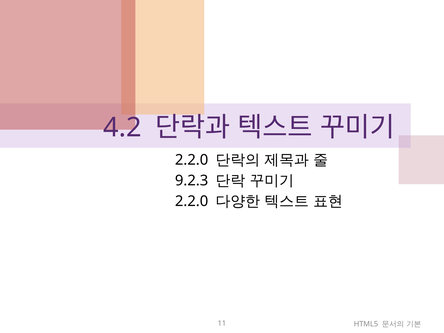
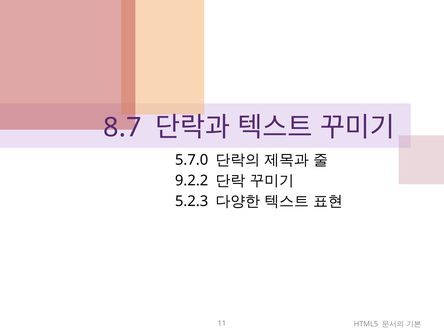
4.2: 4.2 -> 8.7
2.2.0 at (192, 160): 2.2.0 -> 5.7.0
9.2.3: 9.2.3 -> 9.2.2
2.2.0 at (192, 201): 2.2.0 -> 5.2.3
